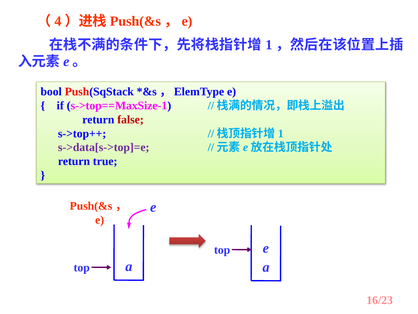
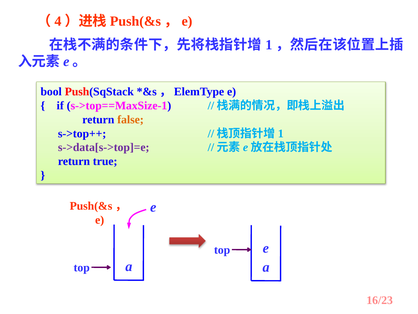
false colour: red -> orange
